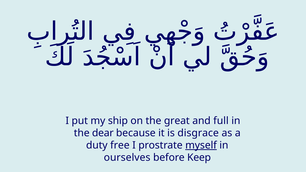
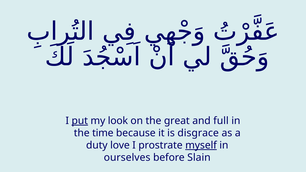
put underline: none -> present
ship: ship -> look
dear: dear -> time
free: free -> love
Keep: Keep -> Slain
